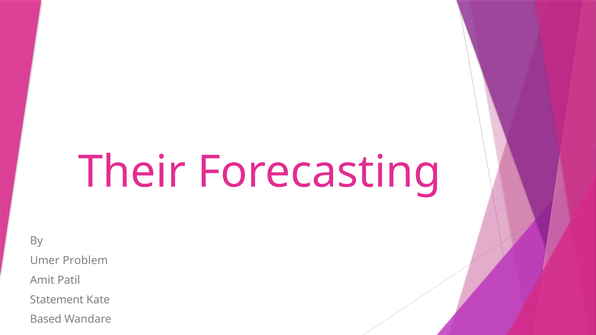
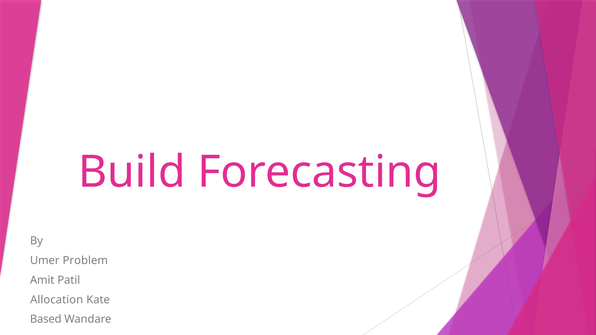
Their: Their -> Build
Statement: Statement -> Allocation
